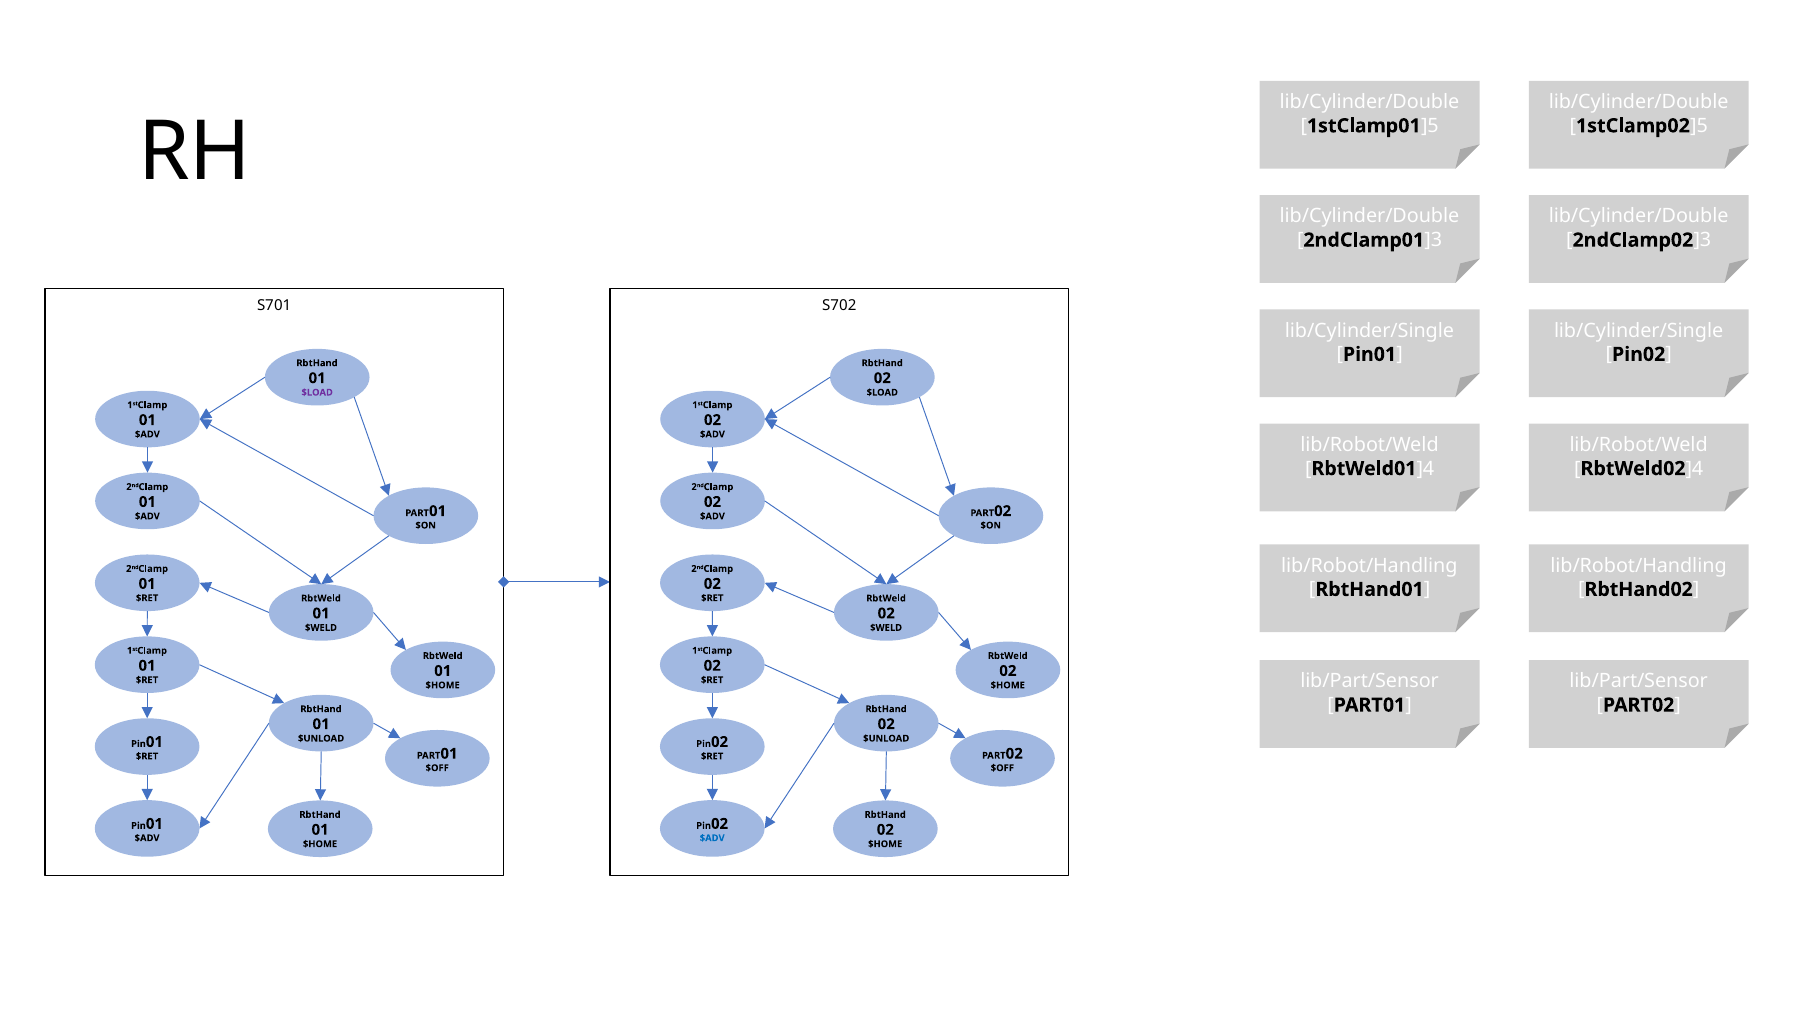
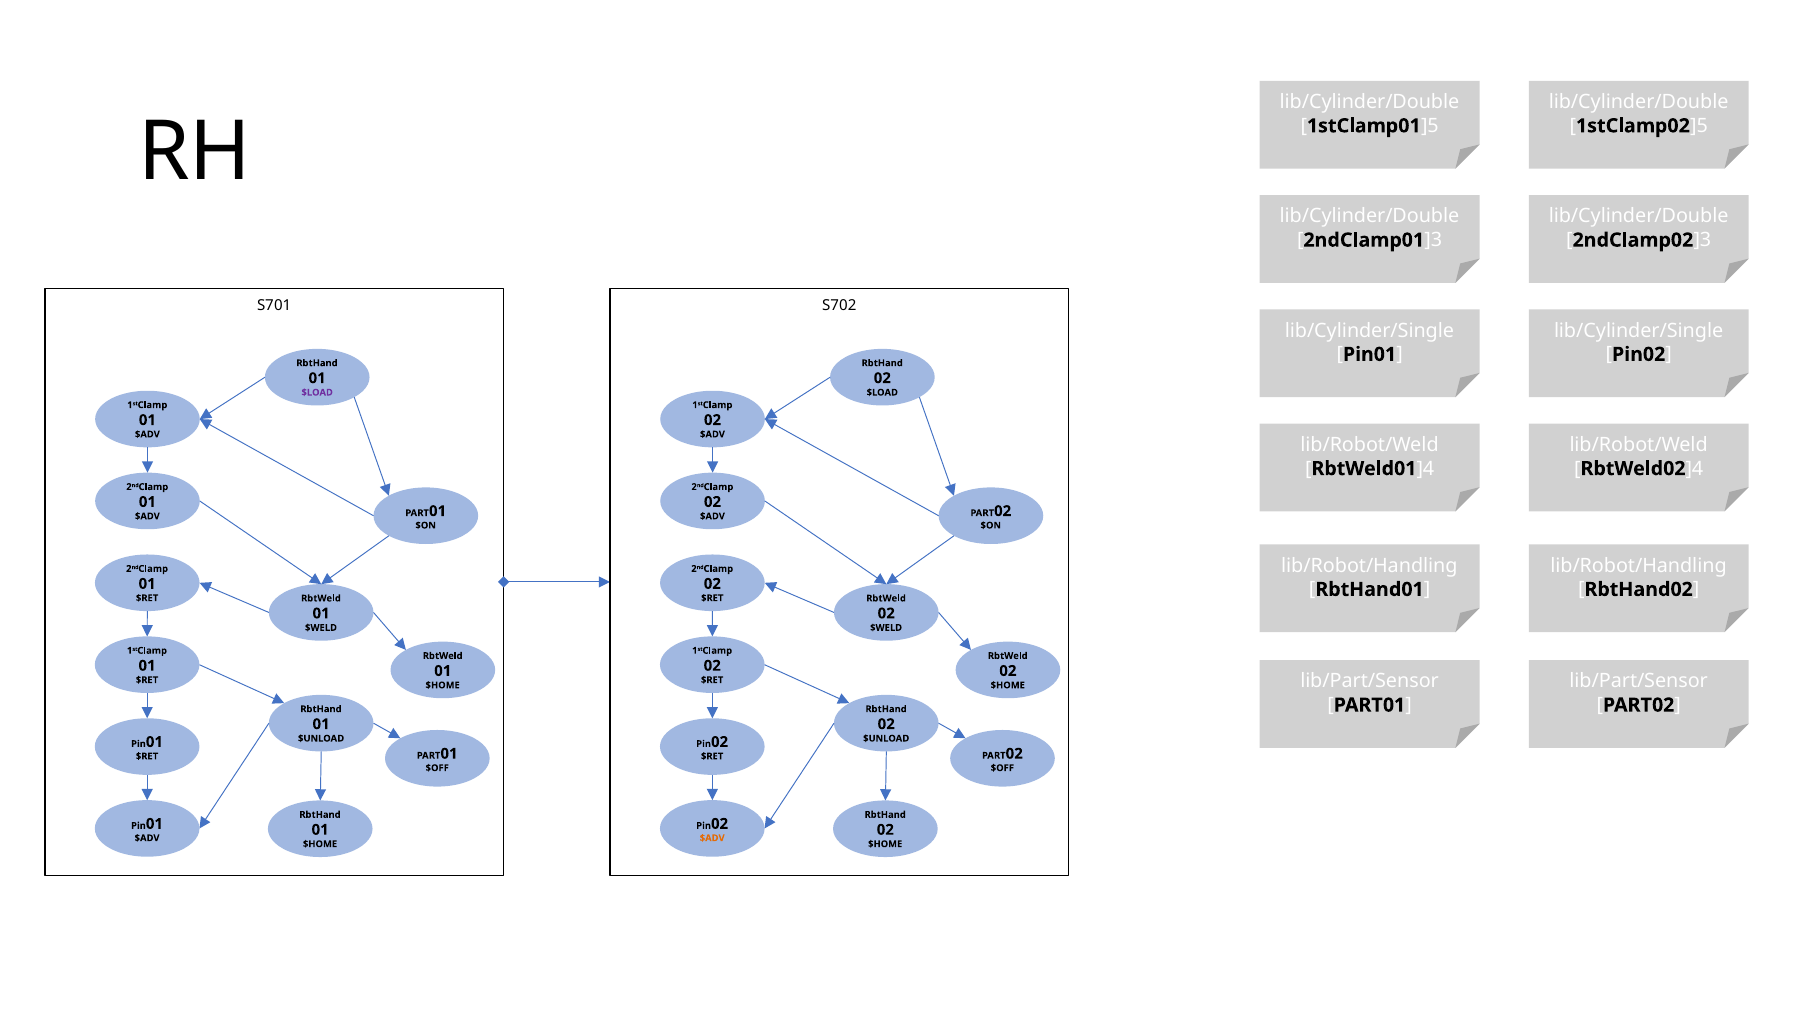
$ADV at (712, 838) colour: blue -> orange
